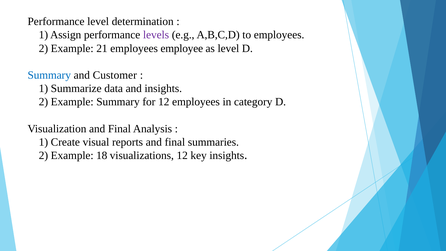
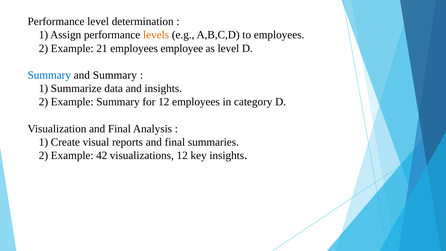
levels colour: purple -> orange
and Customer: Customer -> Summary
18: 18 -> 42
